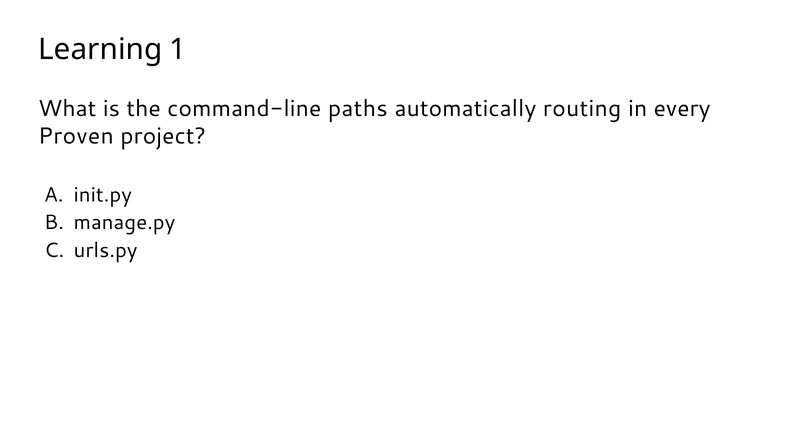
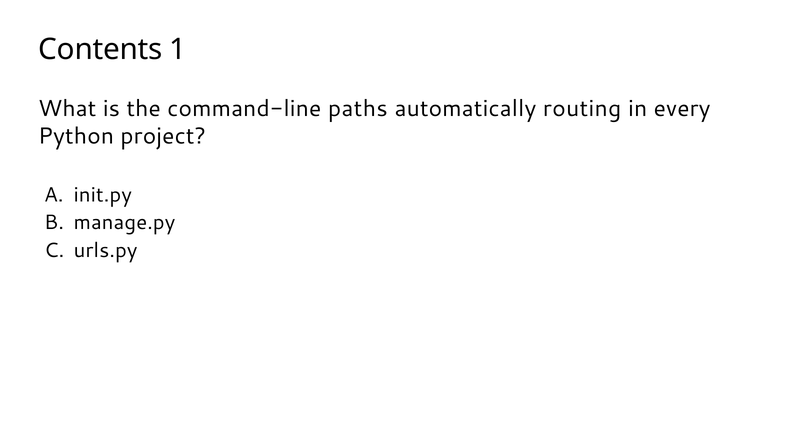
Learning: Learning -> Contents
Proven: Proven -> Python
